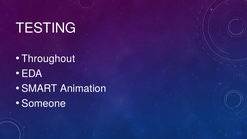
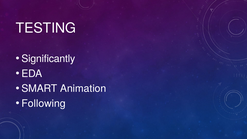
Throughout: Throughout -> Significantly
Someone: Someone -> Following
